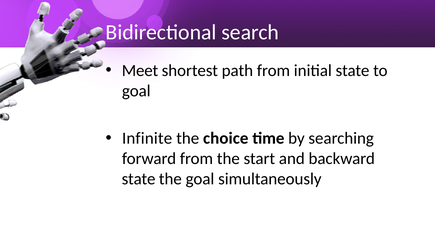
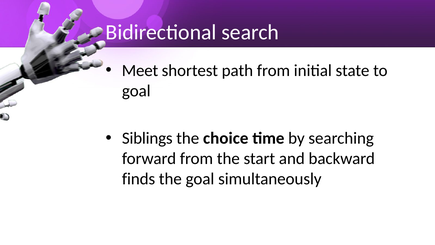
Infinite: Infinite -> Siblings
state at (139, 179): state -> finds
